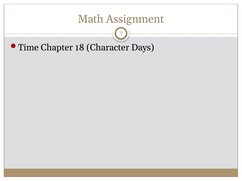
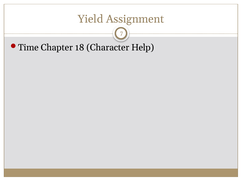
Math: Math -> Yield
Days: Days -> Help
